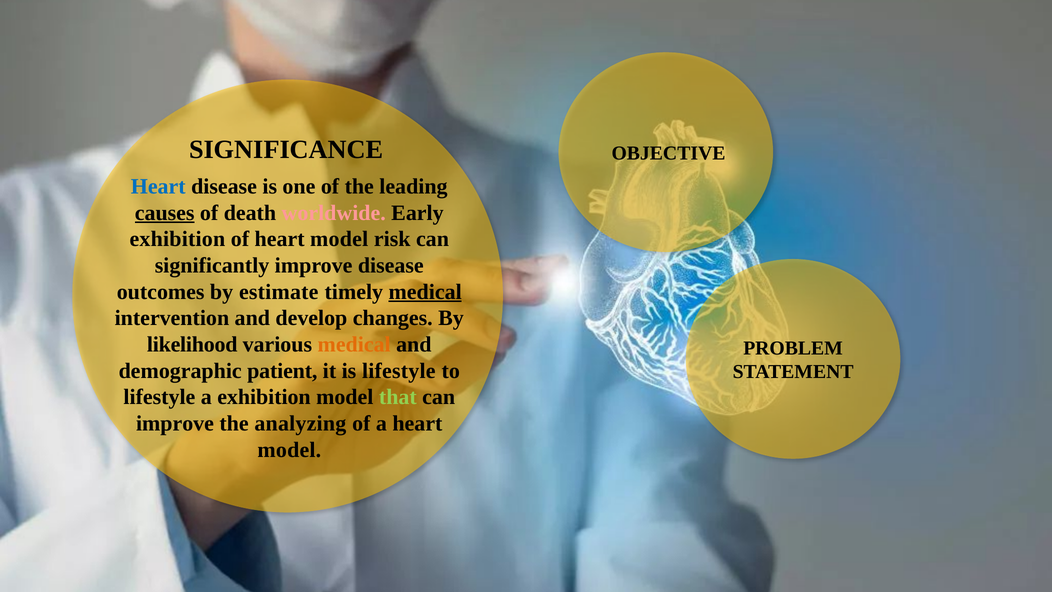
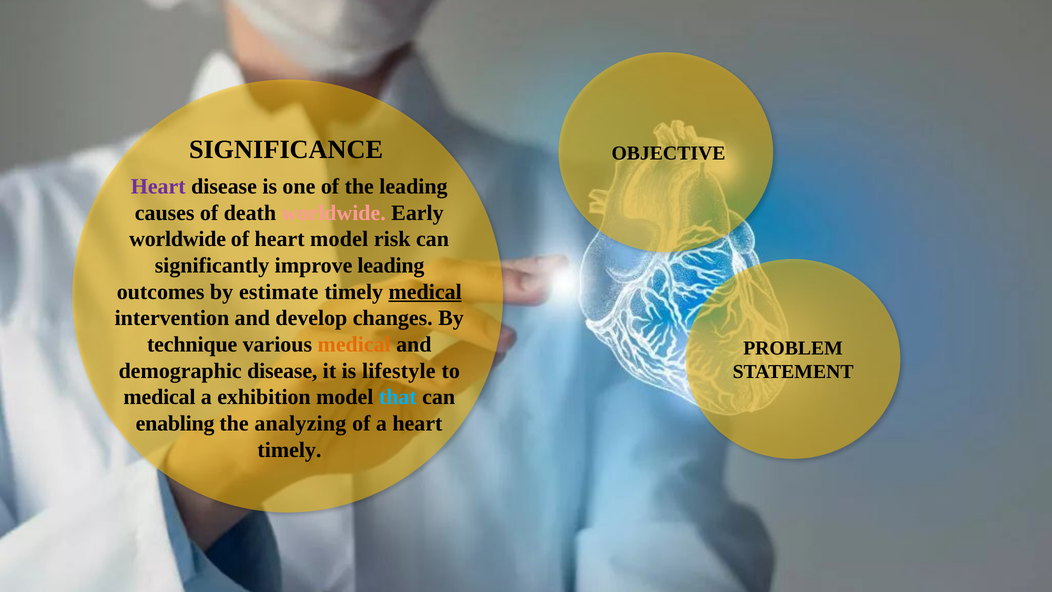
Heart at (158, 187) colour: blue -> purple
causes underline: present -> none
exhibition at (177, 239): exhibition -> worldwide
improve disease: disease -> leading
likelihood: likelihood -> technique
demographic patient: patient -> disease
lifestyle at (159, 397): lifestyle -> medical
that colour: light green -> light blue
improve at (175, 423): improve -> enabling
model at (289, 450): model -> timely
